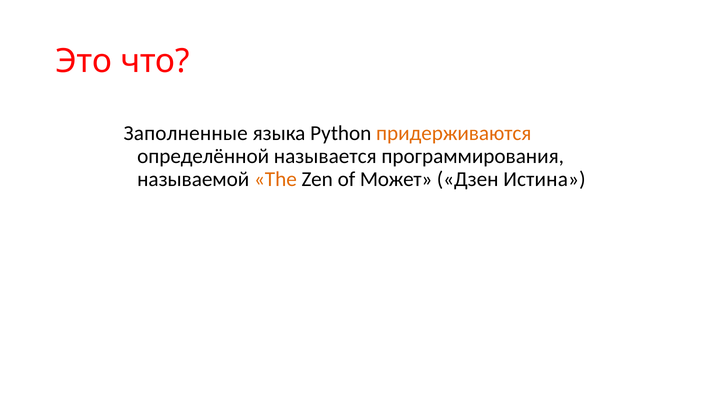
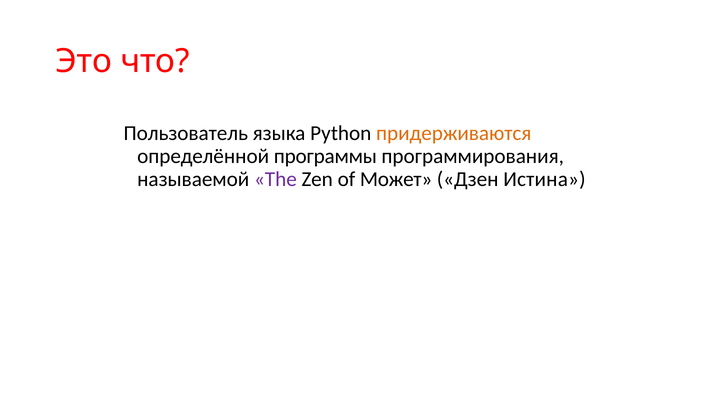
Заполненные: Заполненные -> Пользователь
называется: называется -> программы
The colour: orange -> purple
